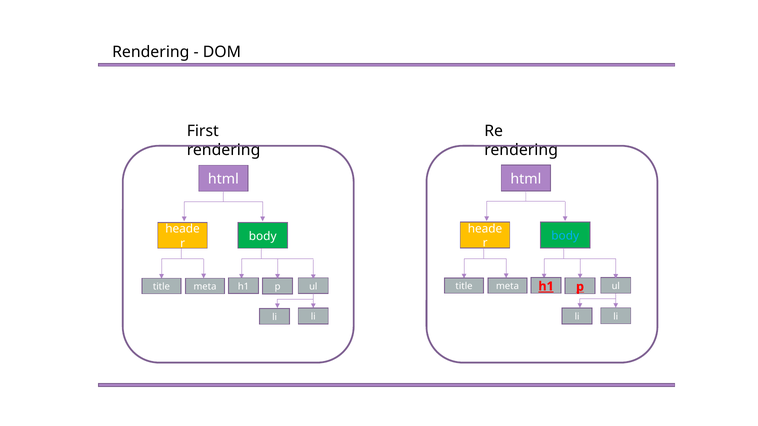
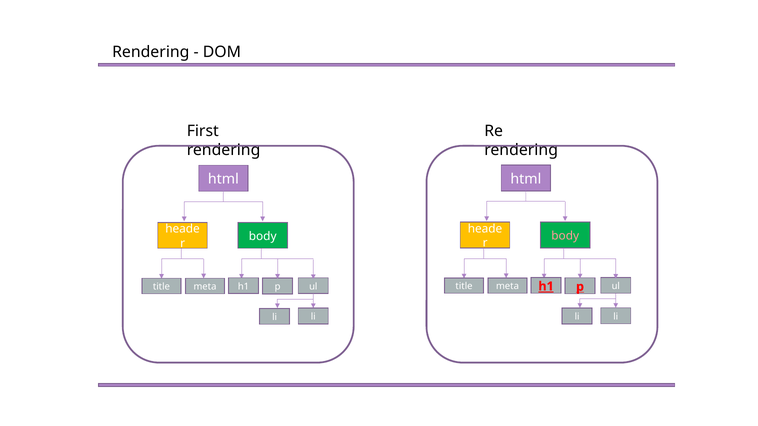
body at (565, 236) colour: light blue -> pink
